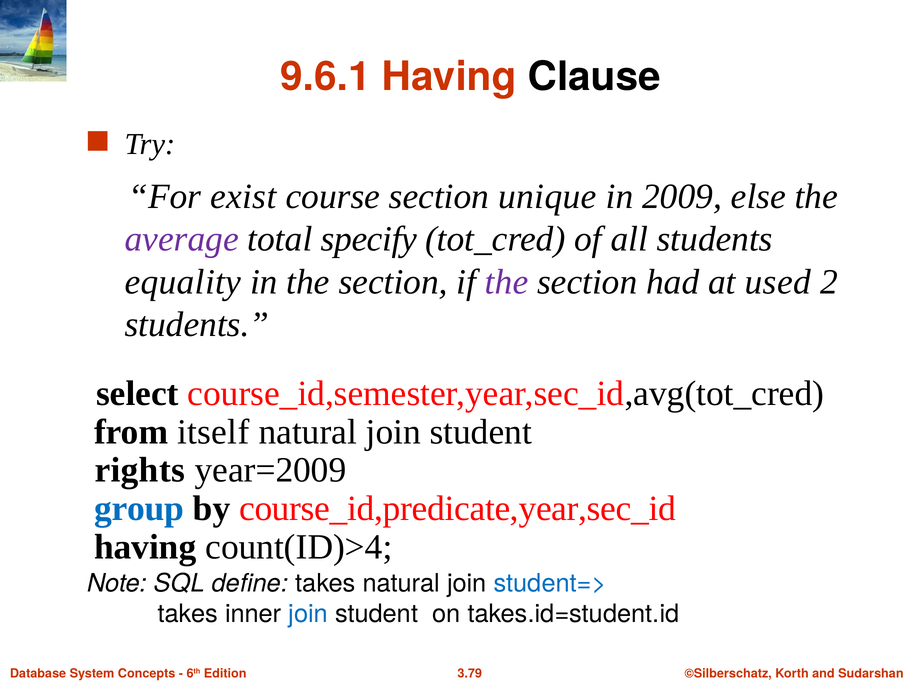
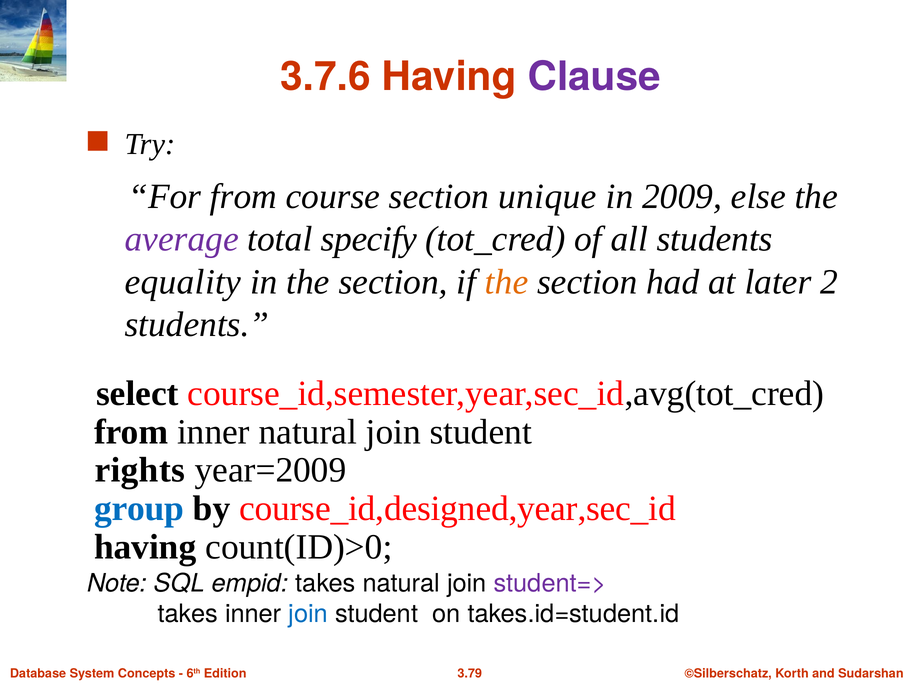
9.6.1: 9.6.1 -> 3.7.6
Clause colour: black -> purple
For exist: exist -> from
the at (507, 282) colour: purple -> orange
used: used -> later
from itself: itself -> inner
course_id,predicate,year,sec_id: course_id,predicate,year,sec_id -> course_id,designed,year,sec_id
count(ID)>4: count(ID)>4 -> count(ID)>0
define: define -> empid
student=> colour: blue -> purple
